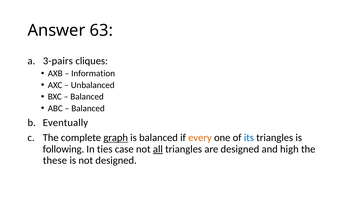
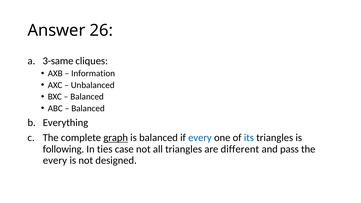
63: 63 -> 26
3-pairs: 3-pairs -> 3-same
Eventually: Eventually -> Everything
every at (200, 138) colour: orange -> blue
all underline: present -> none
are designed: designed -> different
high: high -> pass
these at (55, 161): these -> every
